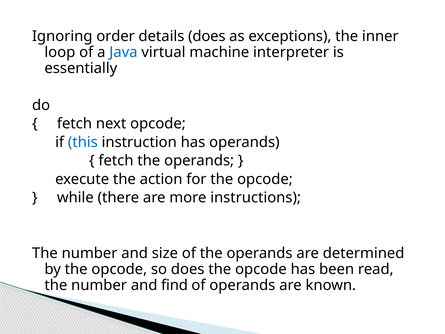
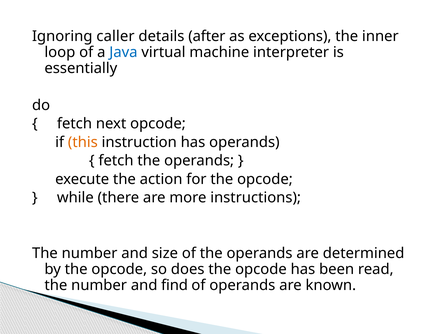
order: order -> caller
details does: does -> after
this colour: blue -> orange
